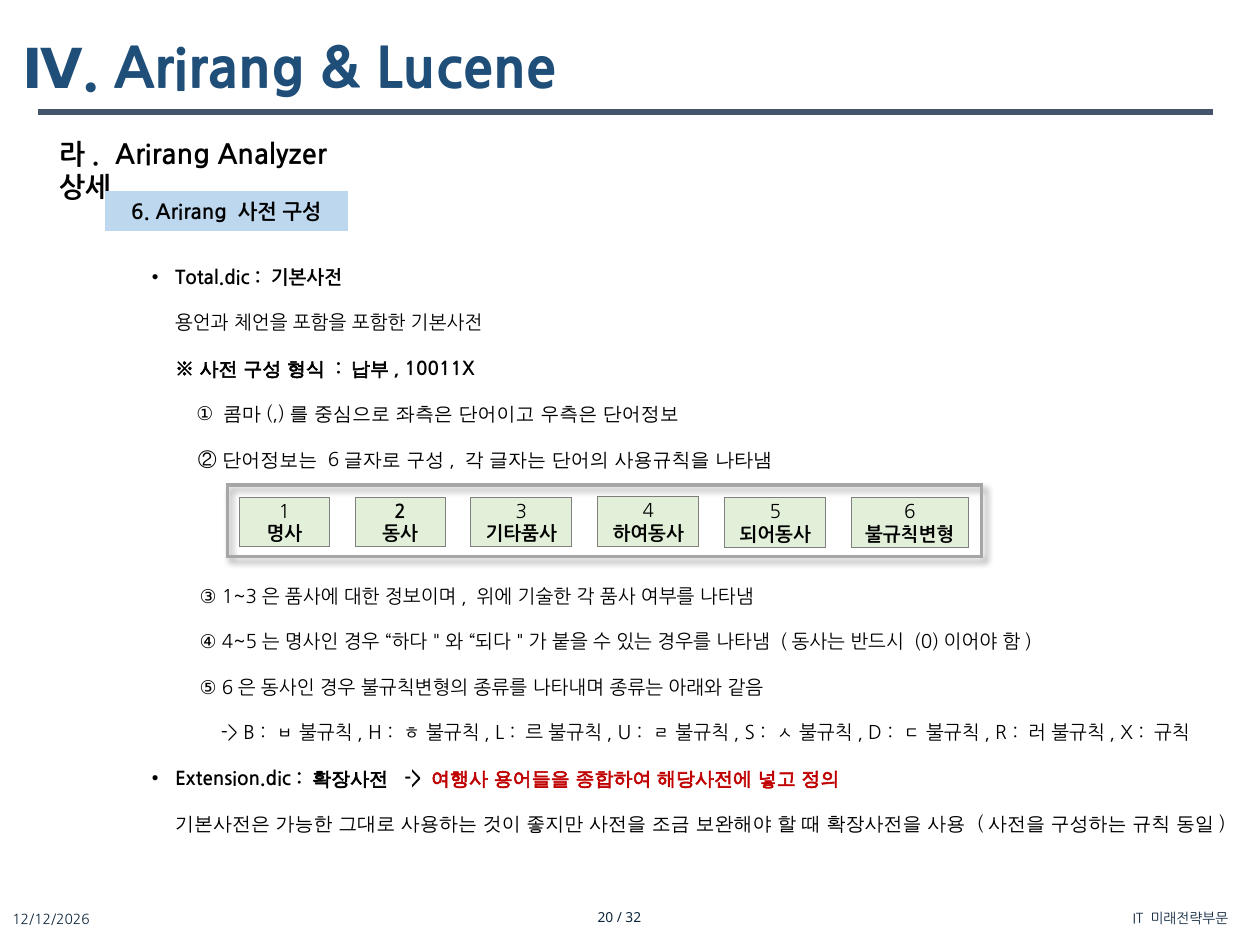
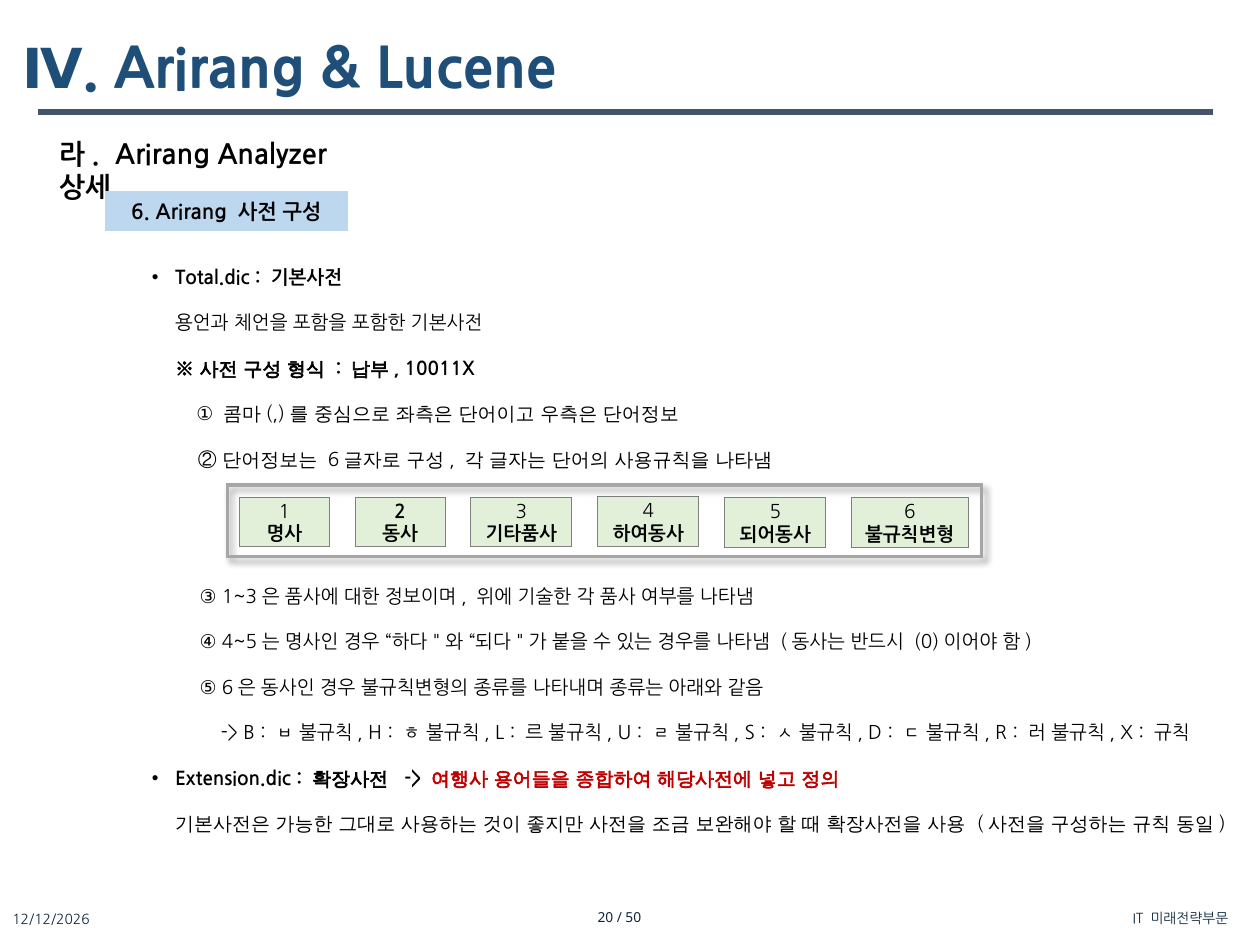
32: 32 -> 50
